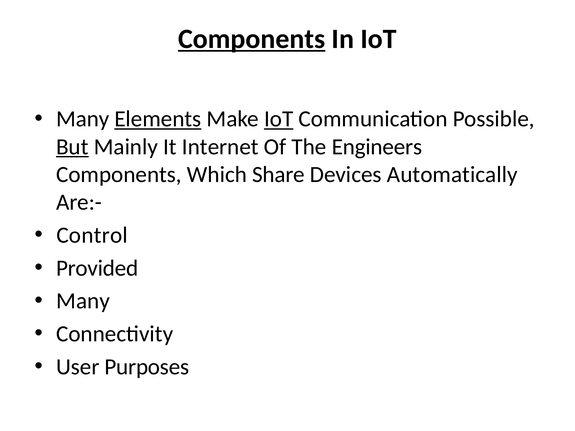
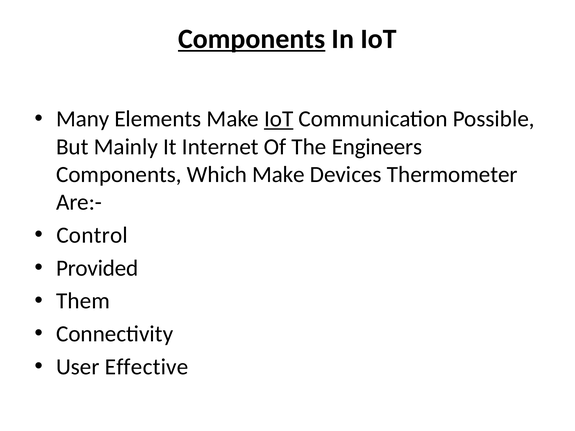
Elements underline: present -> none
But underline: present -> none
Which Share: Share -> Make
Automatically: Automatically -> Thermometer
Many at (83, 301): Many -> Them
Purposes: Purposes -> Effective
